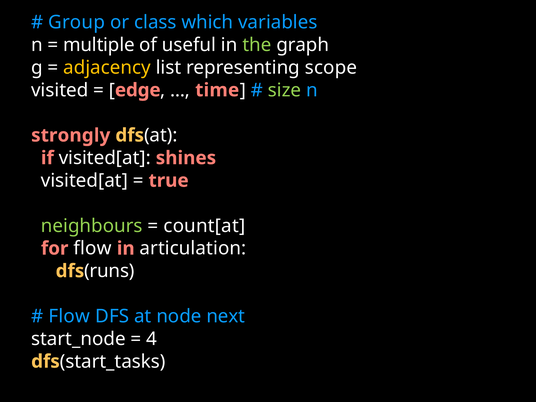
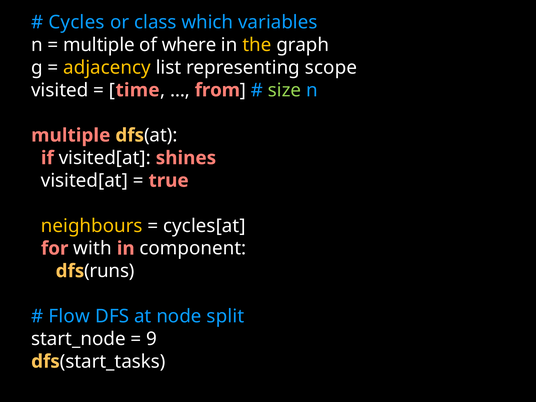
Group: Group -> Cycles
useful: useful -> where
the colour: light green -> yellow
edge: edge -> time
time: time -> from
strongly at (71, 135): strongly -> multiple
neighbours colour: light green -> yellow
count[at: count[at -> cycles[at
for flow: flow -> with
articulation: articulation -> component
next: next -> split
4: 4 -> 9
